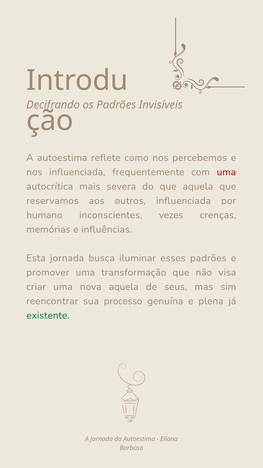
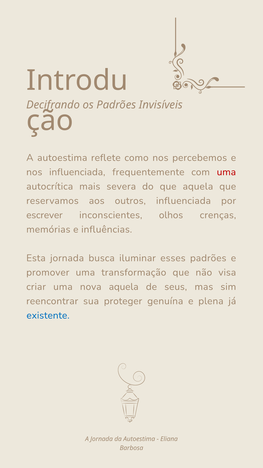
humano: humano -> escrever
vezes: vezes -> olhos
processo: processo -> proteger
existente colour: green -> blue
